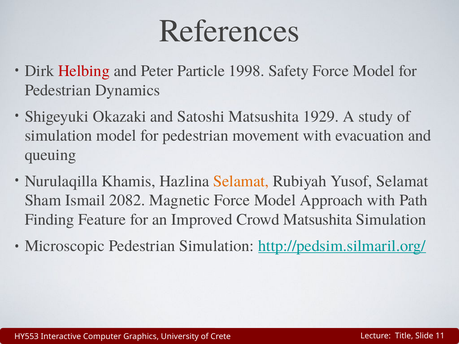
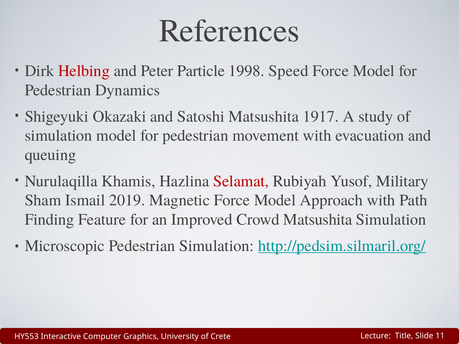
Safety: Safety -> Speed
1929: 1929 -> 1917
Selamat at (241, 181) colour: orange -> red
Yusof Selamat: Selamat -> Military
2082: 2082 -> 2019
